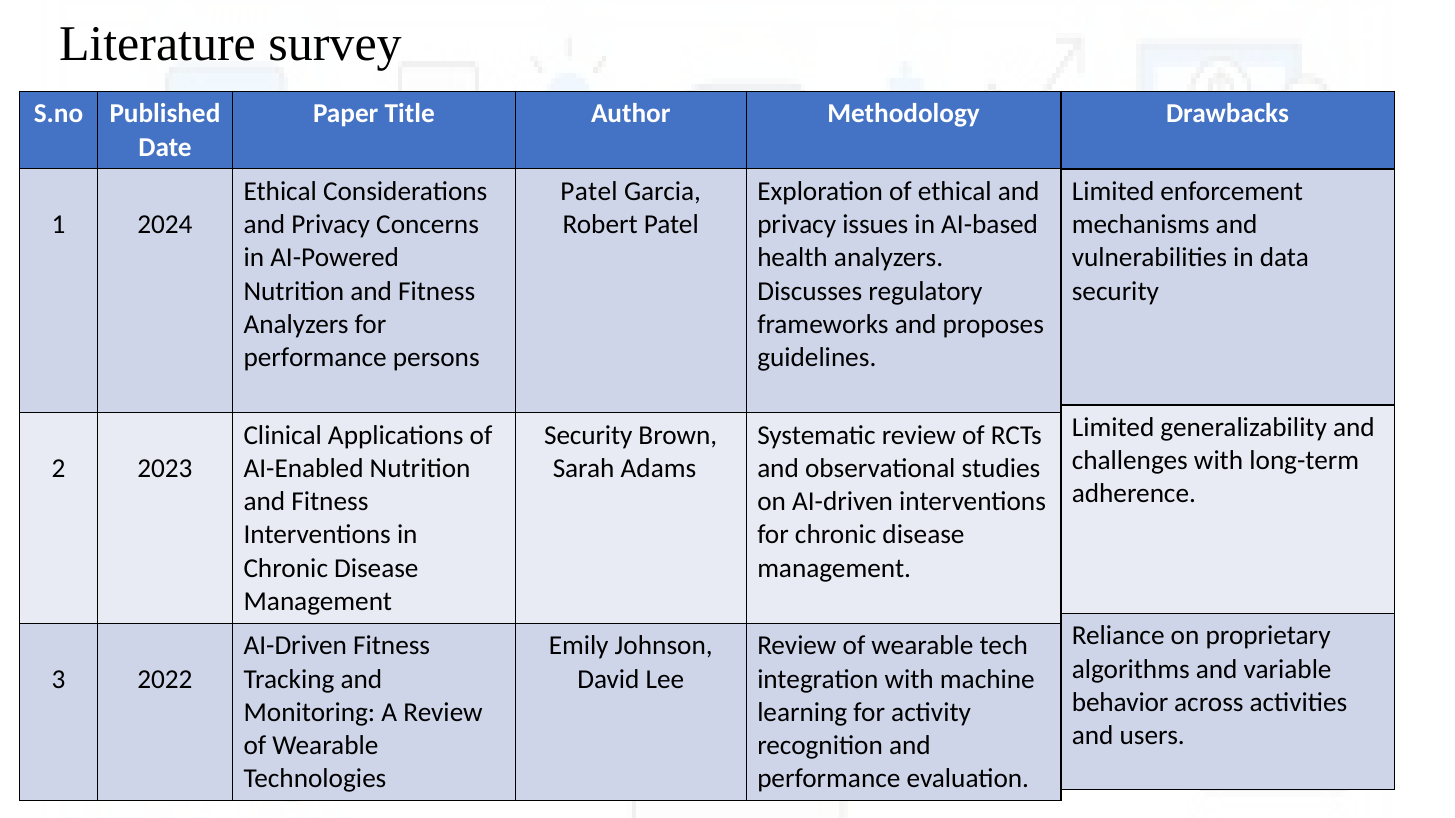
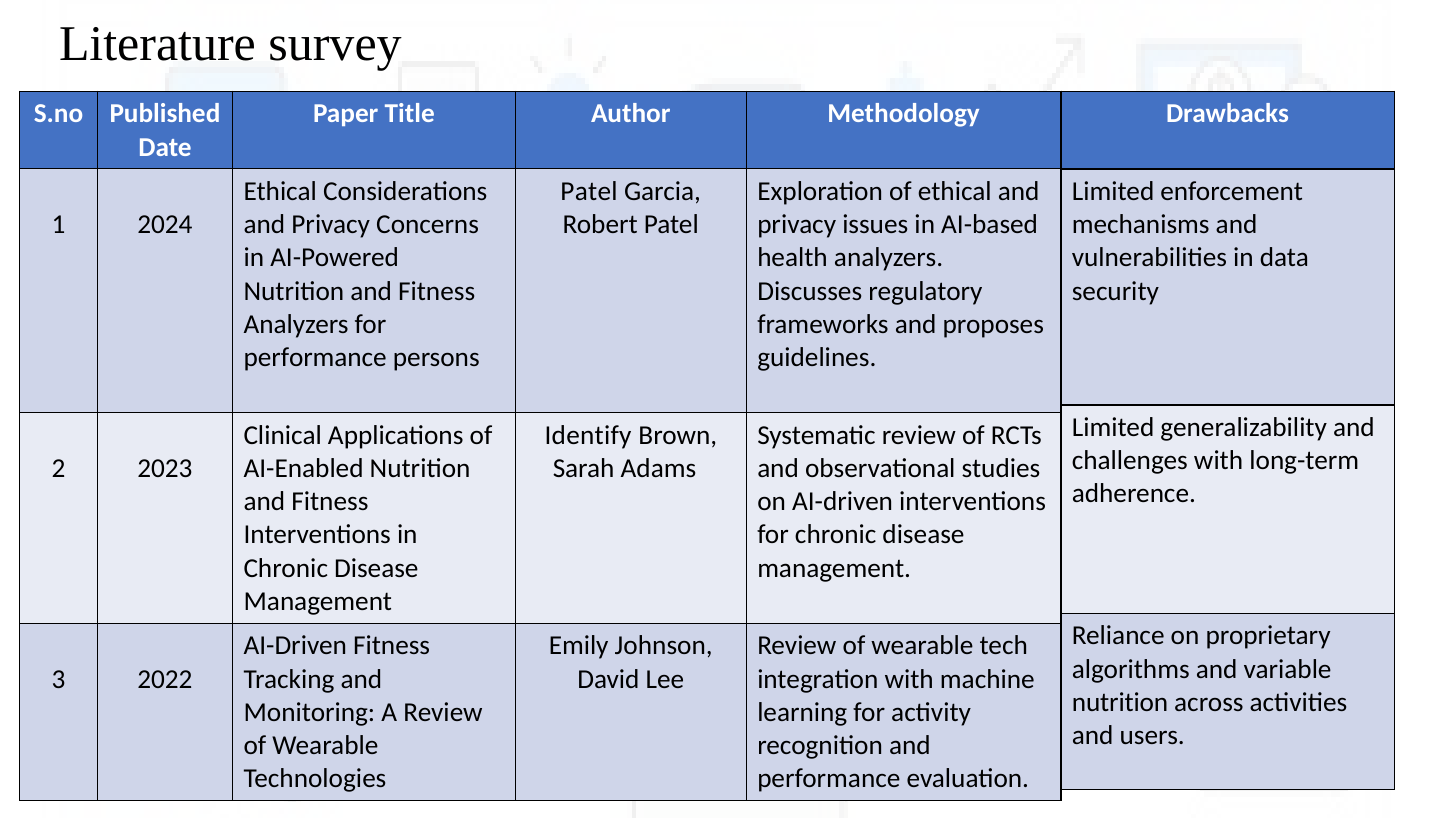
Security at (588, 435): Security -> Identify
behavior at (1120, 703): behavior -> nutrition
